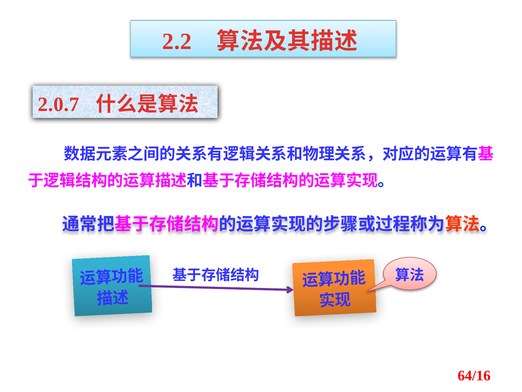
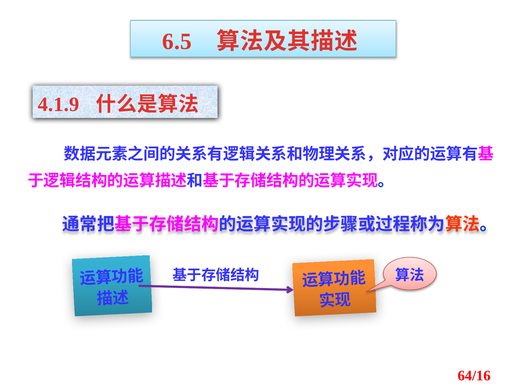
2.2: 2.2 -> 6.5
2.0.7: 2.0.7 -> 4.1.9
